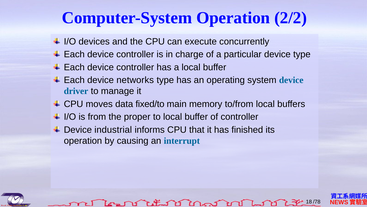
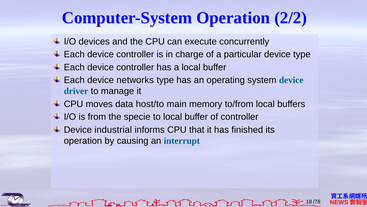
fixed/to: fixed/to -> host/to
proper: proper -> specie
